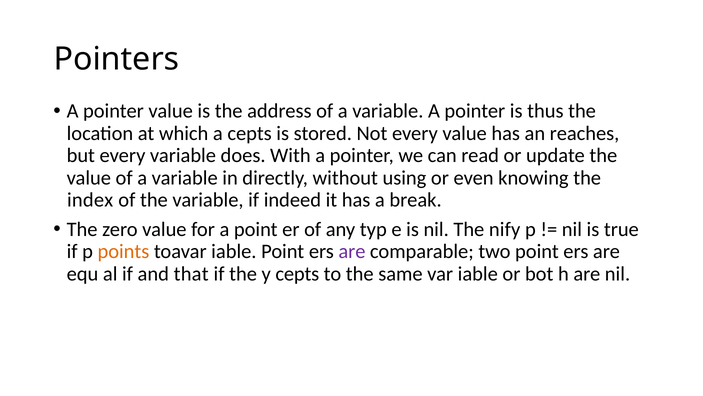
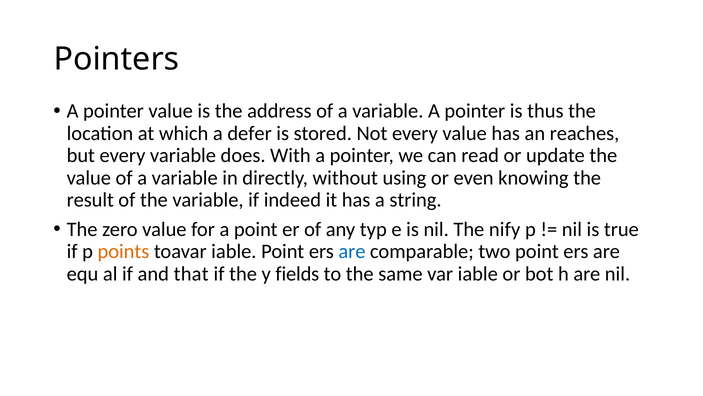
a cepts: cepts -> defer
index: index -> result
break: break -> string
are at (352, 251) colour: purple -> blue
y cepts: cepts -> fields
